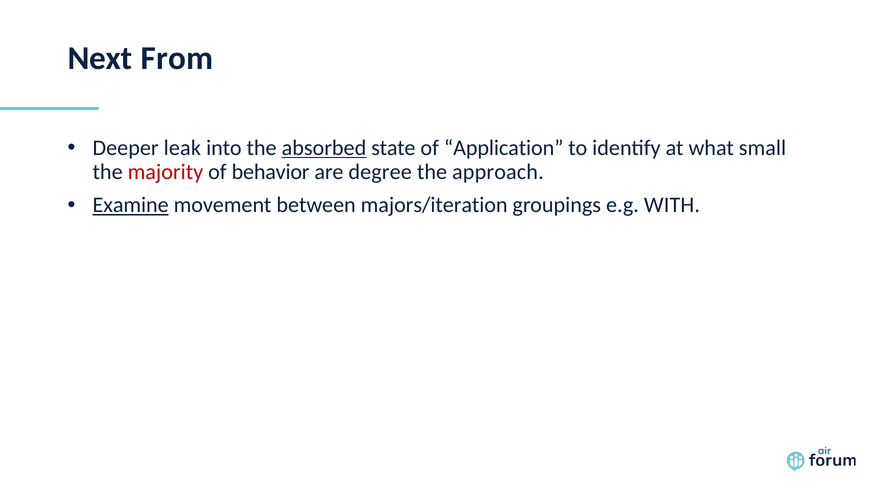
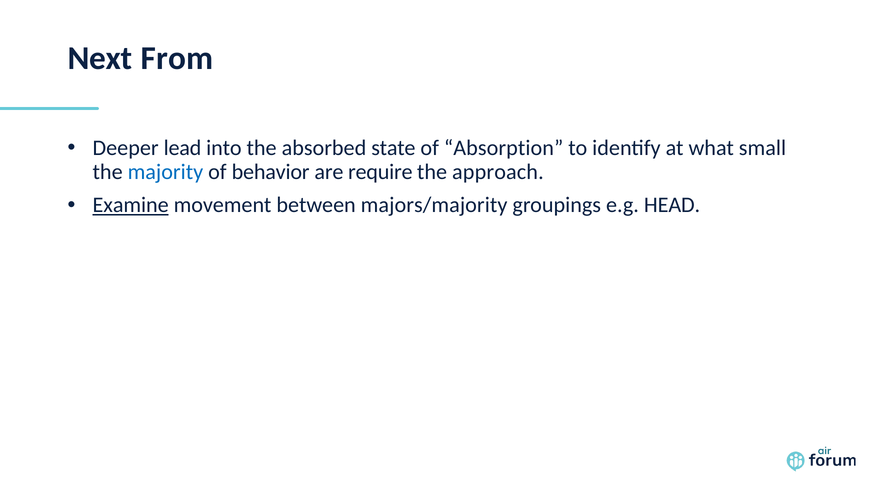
leak: leak -> lead
absorbed underline: present -> none
Application: Application -> Absorption
majority colour: red -> blue
degree: degree -> require
majors/iteration: majors/iteration -> majors/majority
WITH: WITH -> HEAD
